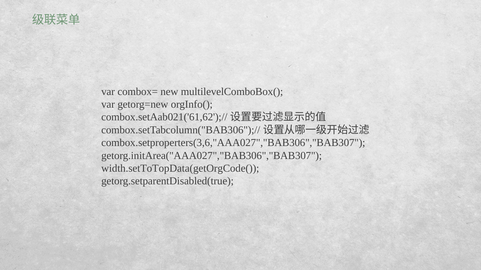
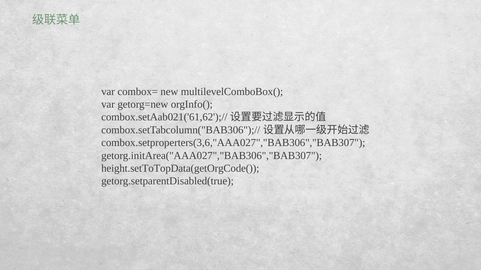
width.setToTopData(getOrgCode(: width.setToTopData(getOrgCode( -> height.setToTopData(getOrgCode(
